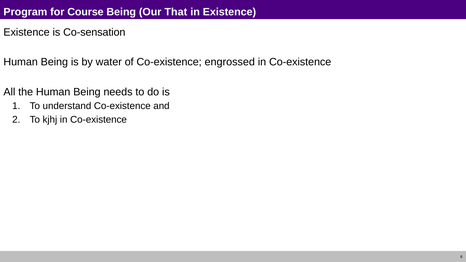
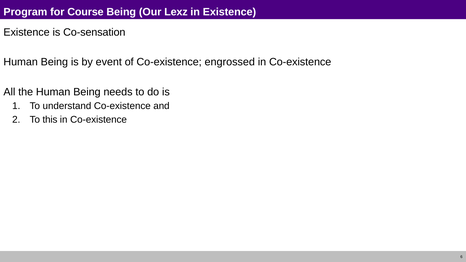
That: That -> Lexz
water: water -> event
kjhj: kjhj -> this
